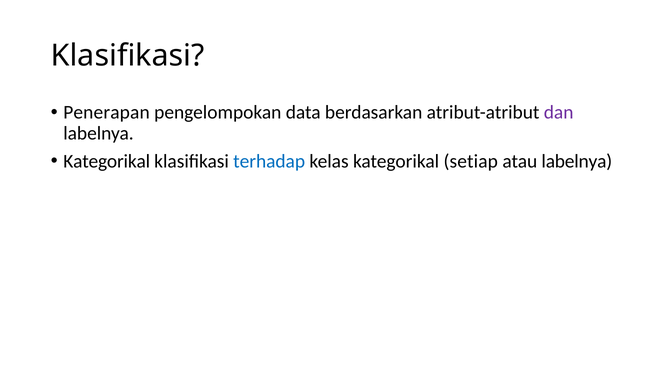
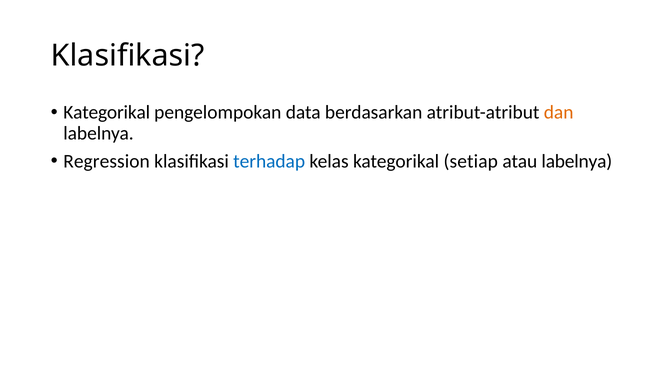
Penerapan at (107, 113): Penerapan -> Kategorikal
dan colour: purple -> orange
Kategorikal at (107, 162): Kategorikal -> Regression
